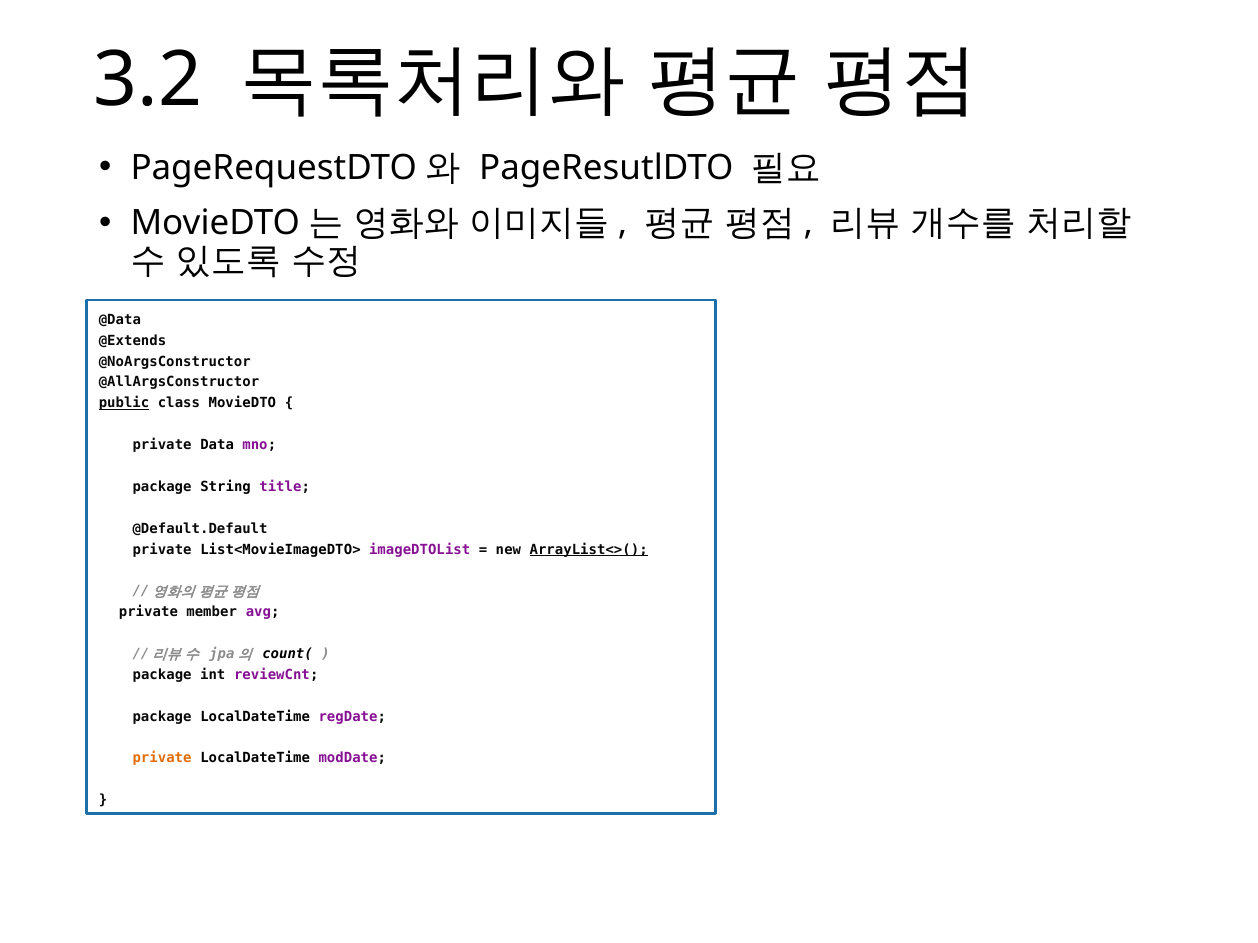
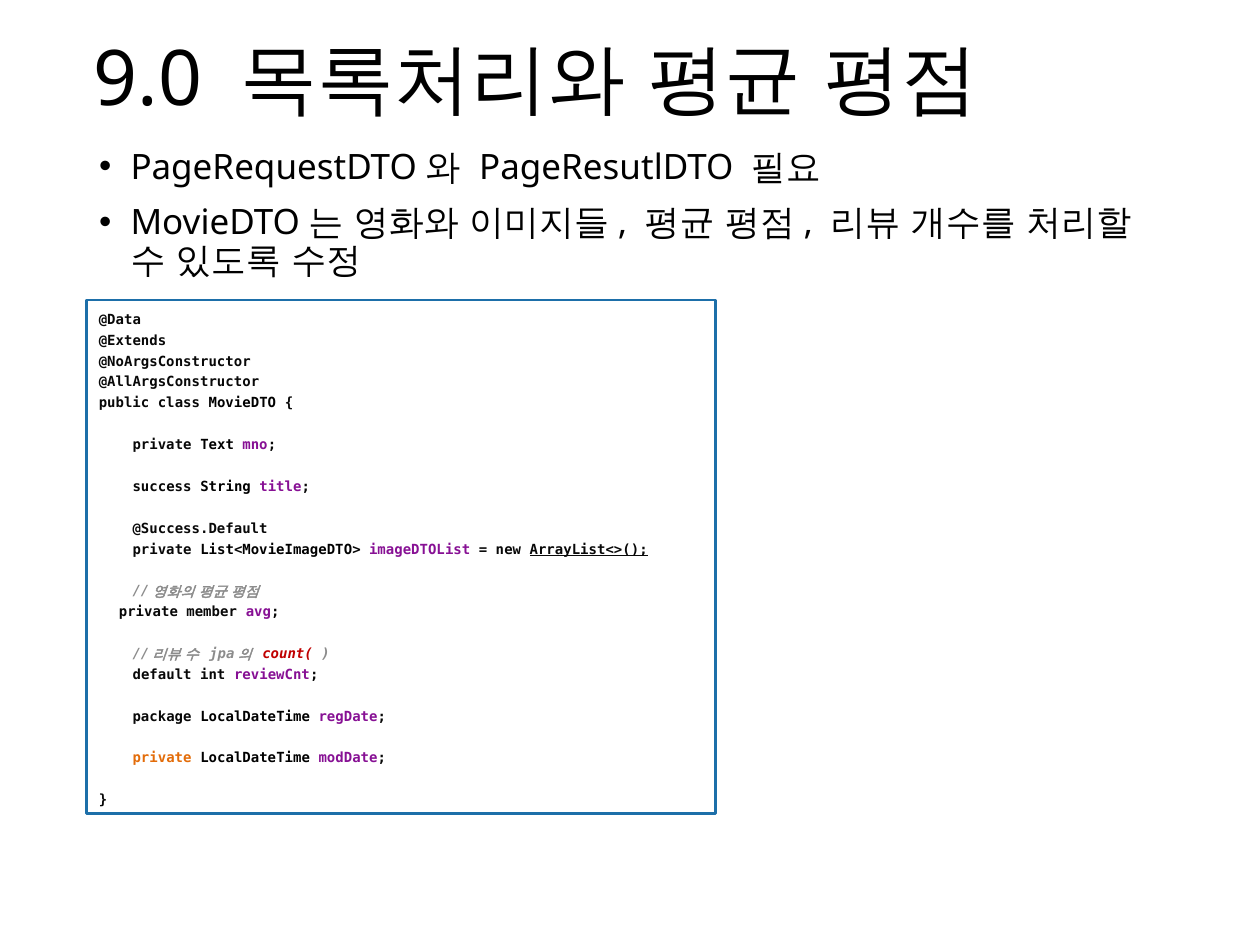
3.2: 3.2 -> 9.0
public underline: present -> none
Data: Data -> Text
package at (162, 487): package -> success
@Default.Default: @Default.Default -> @Success.Default
count( colour: black -> red
package at (162, 675): package -> default
